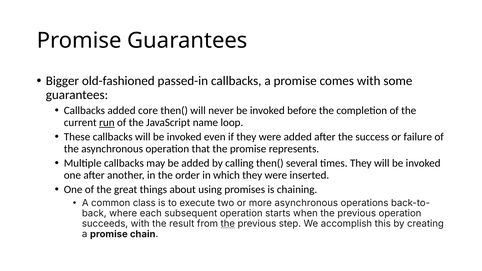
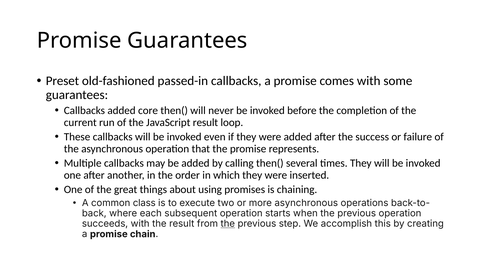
Bigger: Bigger -> Preset
run underline: present -> none
JavaScript name: name -> result
